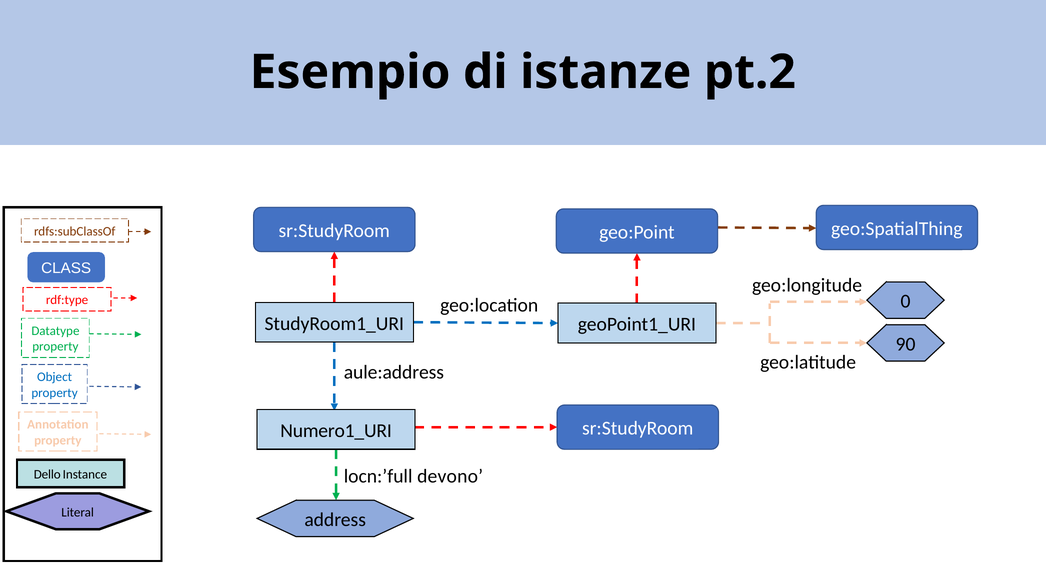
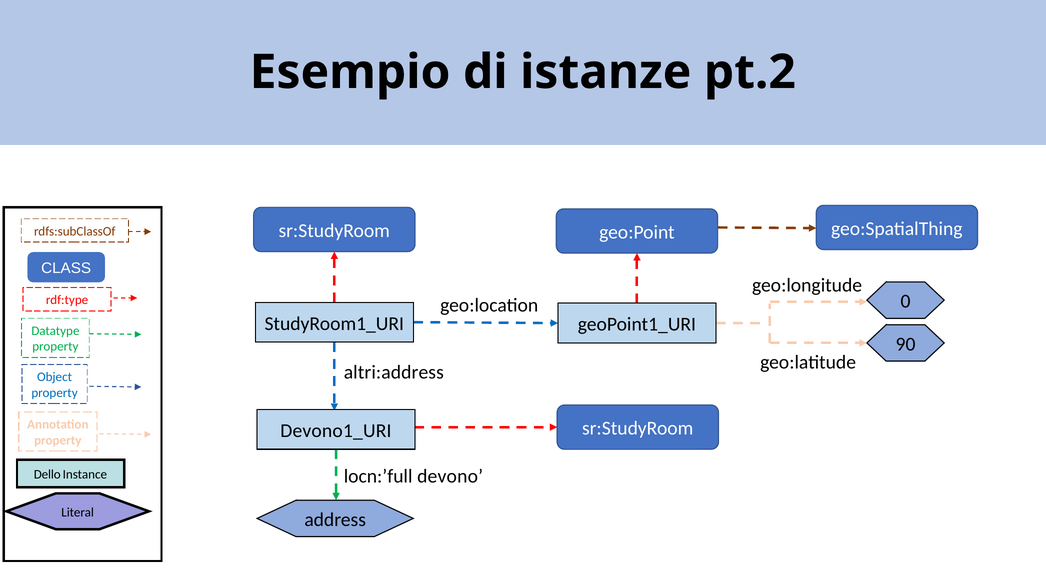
aule:address: aule:address -> altri:address
Numero1_URI: Numero1_URI -> Devono1_URI
